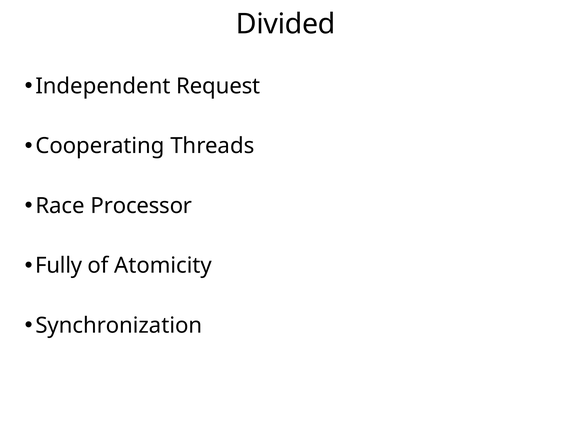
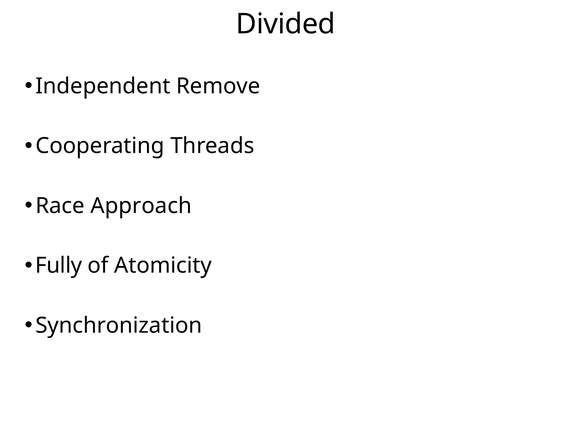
Request: Request -> Remove
Processor: Processor -> Approach
